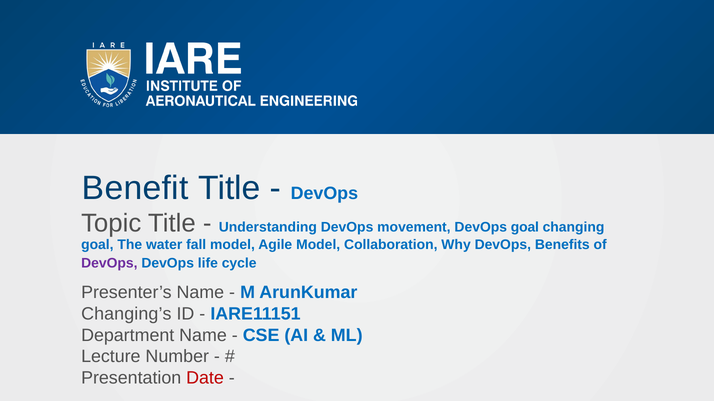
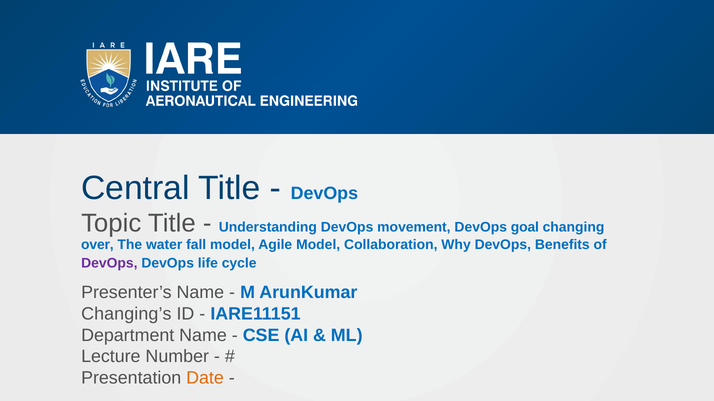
Benefit: Benefit -> Central
goal at (97, 245): goal -> over
Date colour: red -> orange
